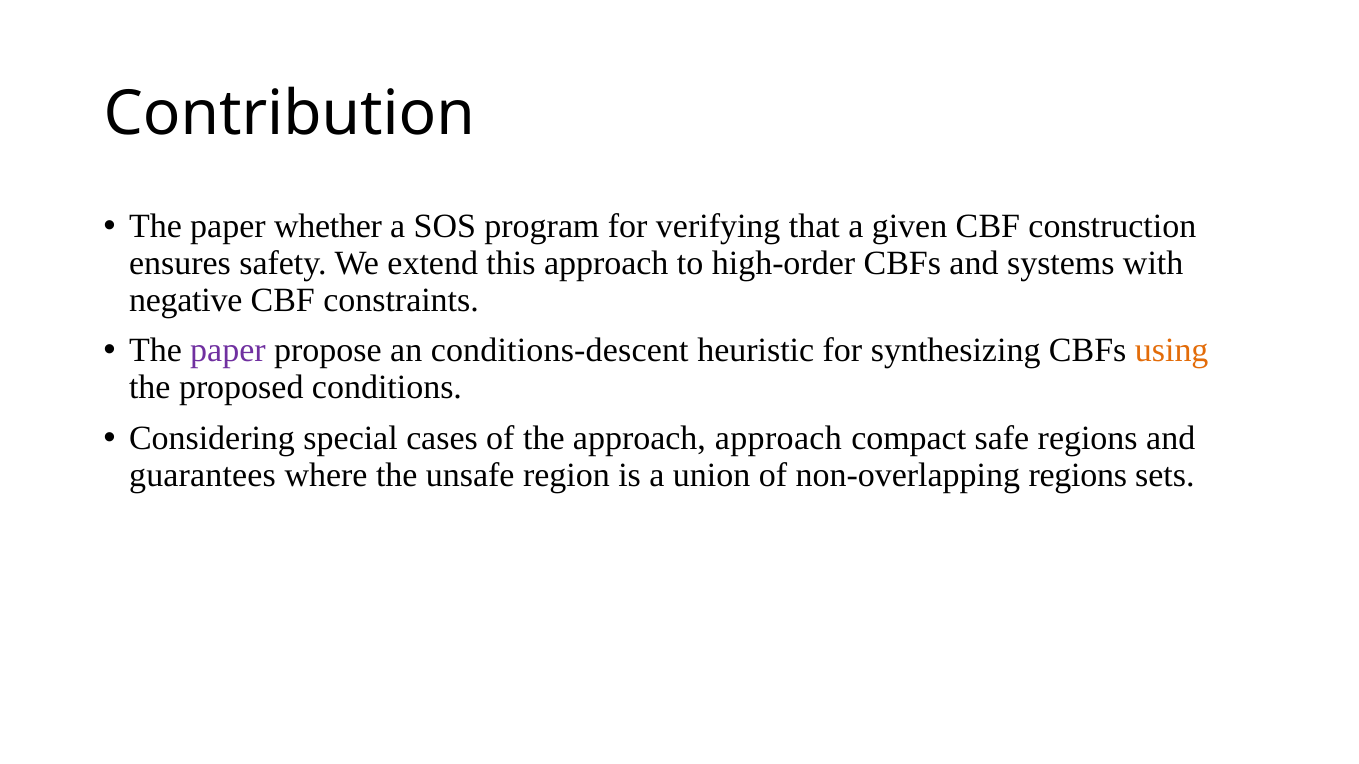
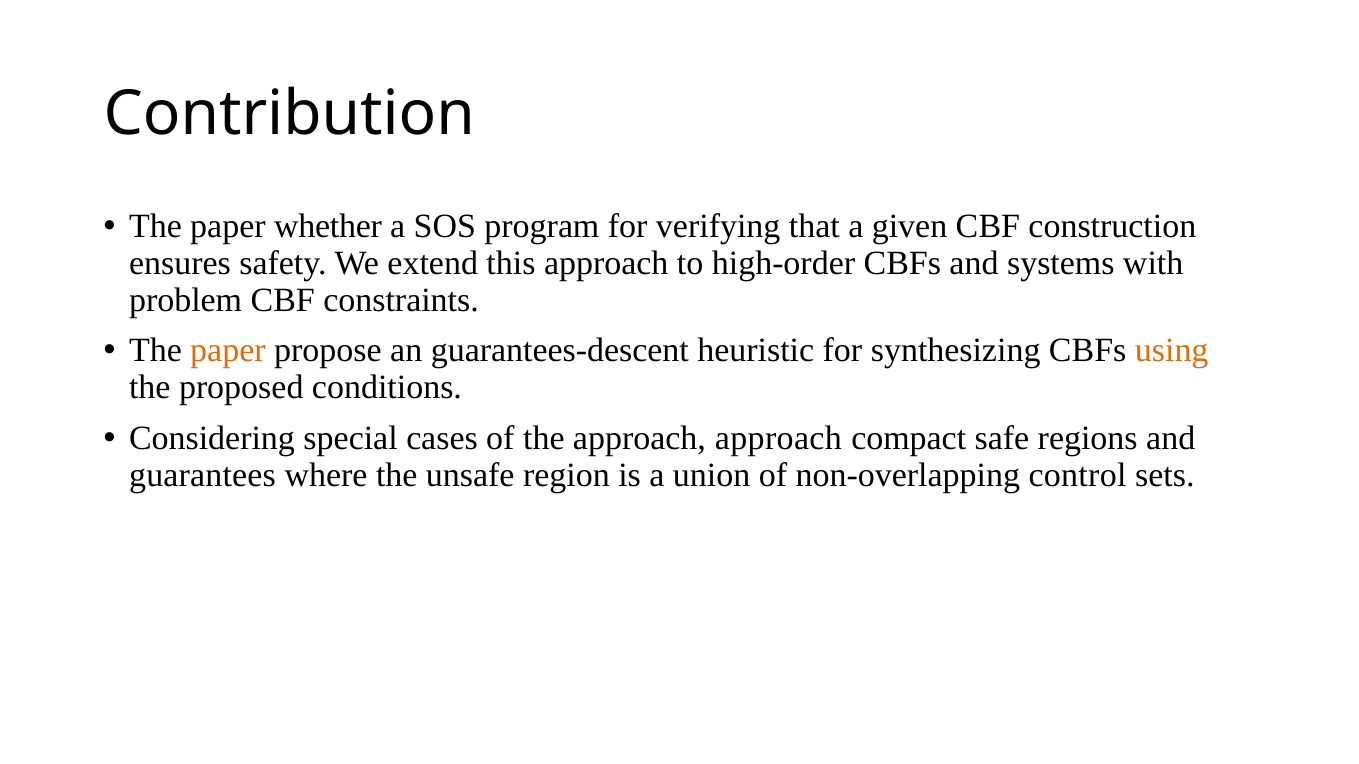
negative: negative -> problem
paper at (228, 351) colour: purple -> orange
conditions-descent: conditions-descent -> guarantees-descent
non-overlapping regions: regions -> control
